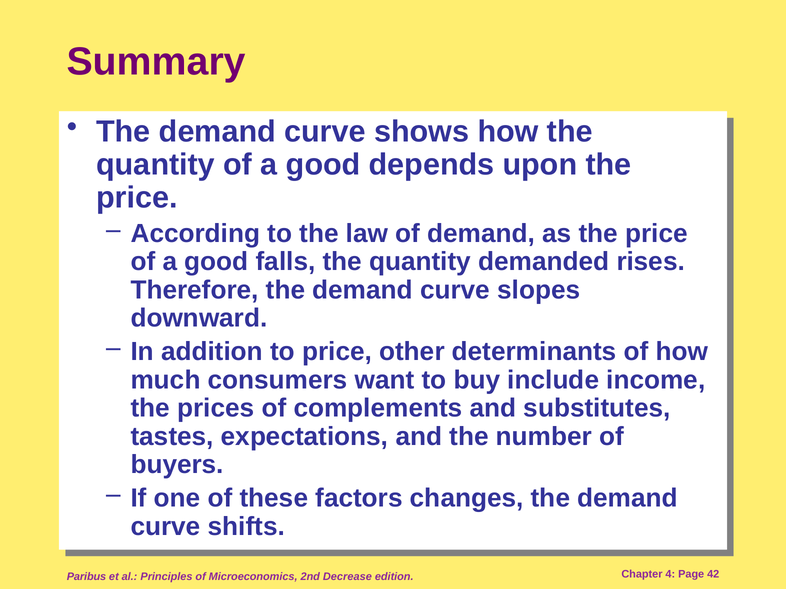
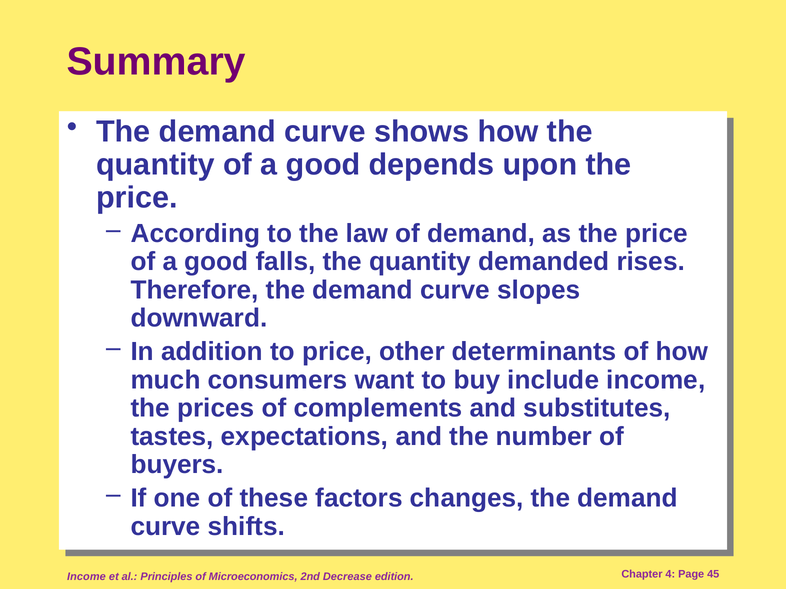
Paribus at (87, 577): Paribus -> Income
42: 42 -> 45
